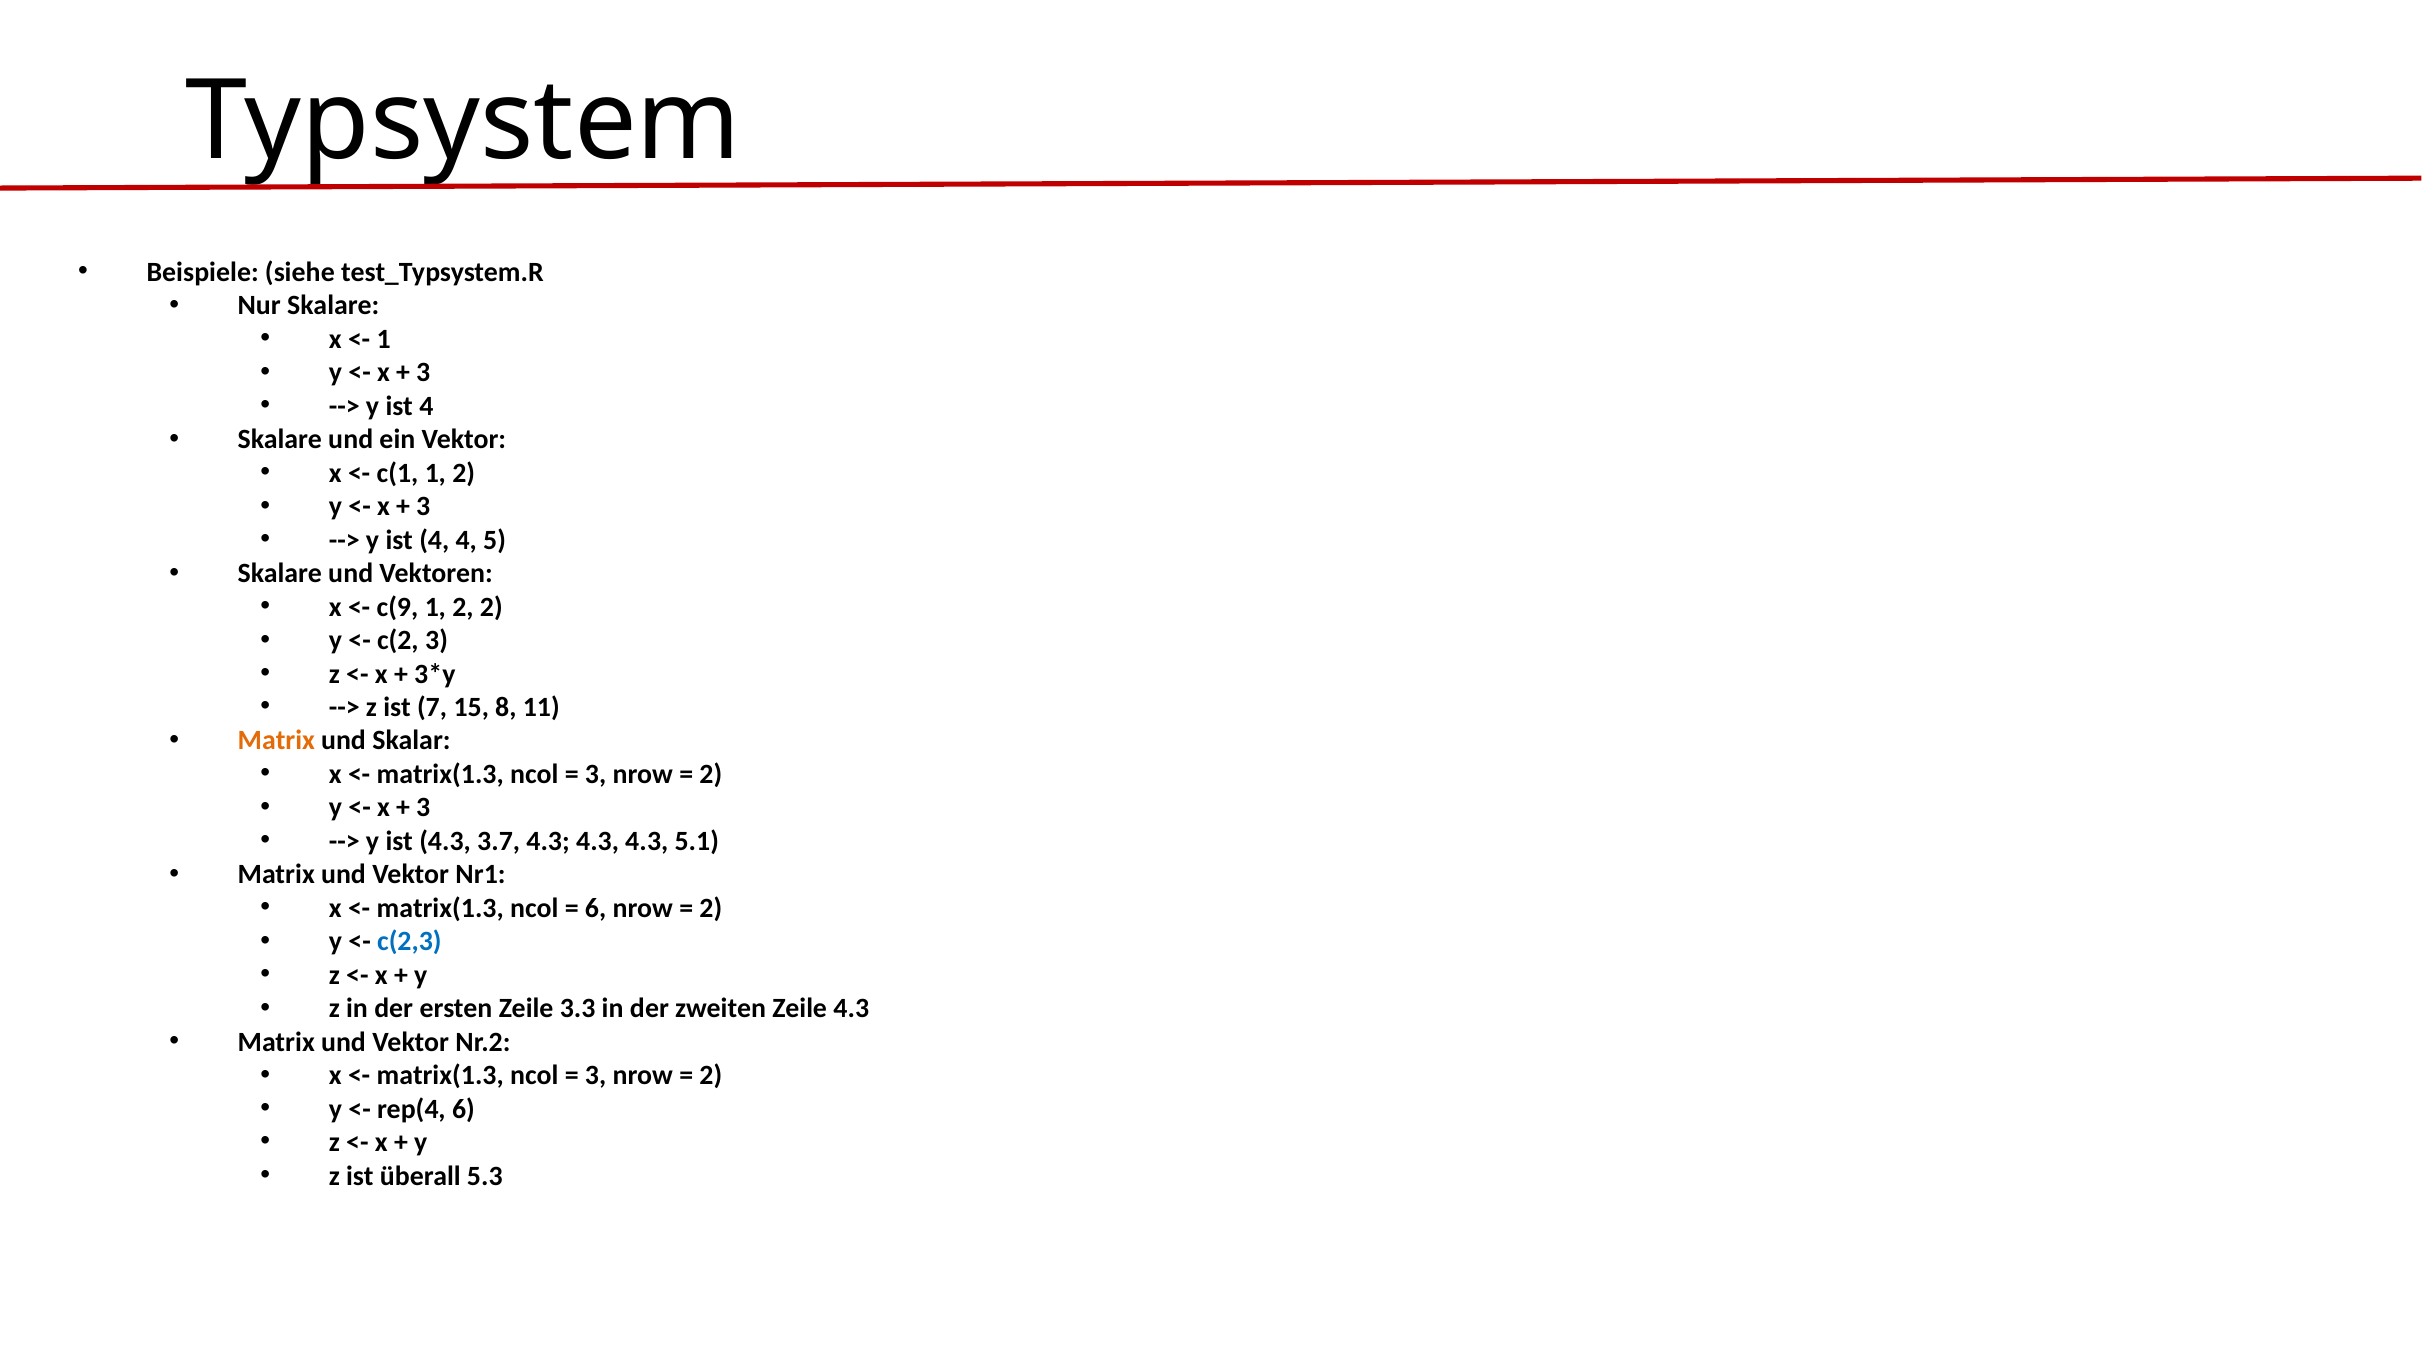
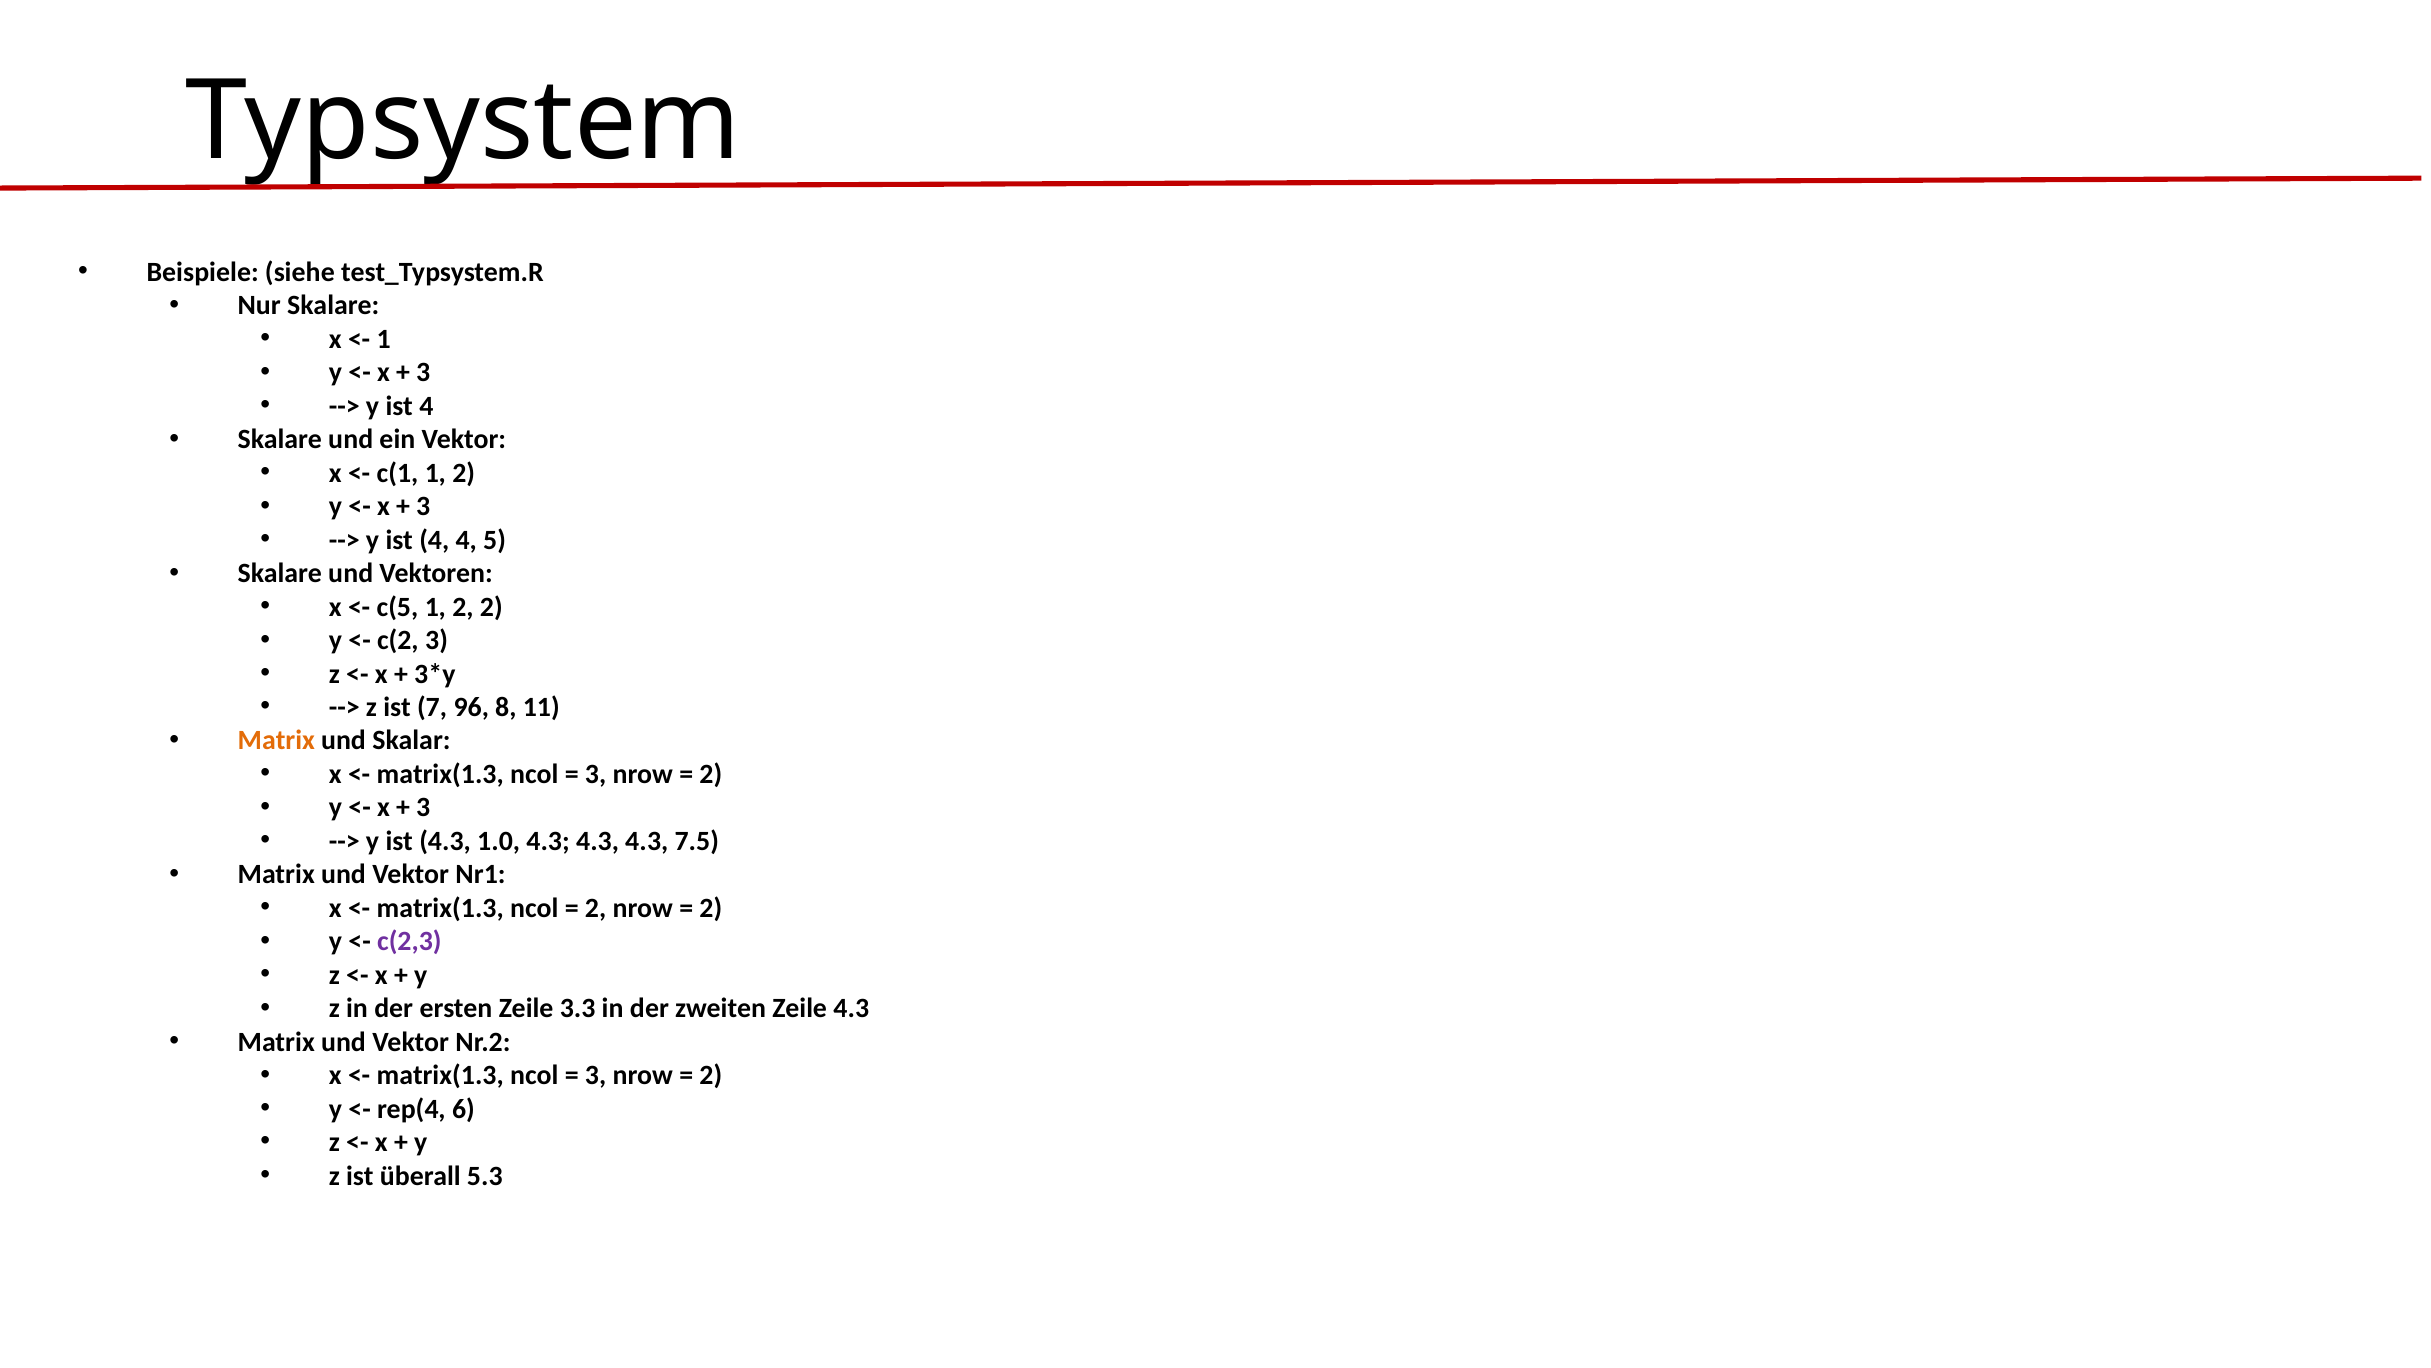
c(9: c(9 -> c(5
15: 15 -> 96
3.7: 3.7 -> 1.0
5.1: 5.1 -> 7.5
6 at (596, 908): 6 -> 2
c(2,3 colour: blue -> purple
